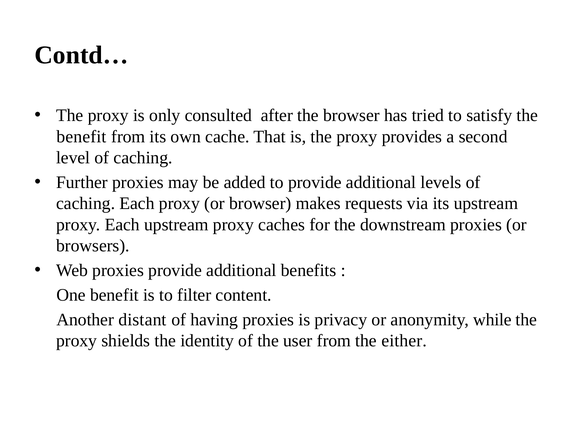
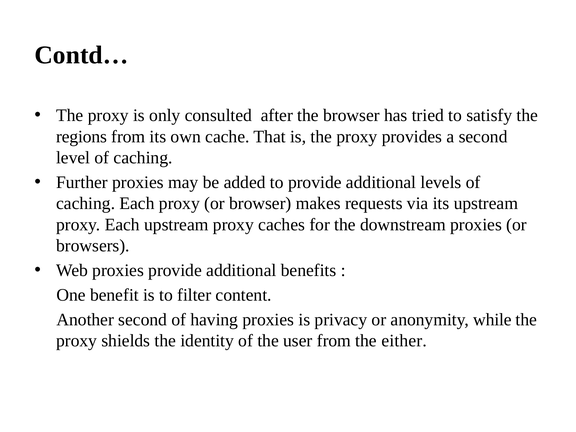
benefit at (81, 137): benefit -> regions
Another distant: distant -> second
